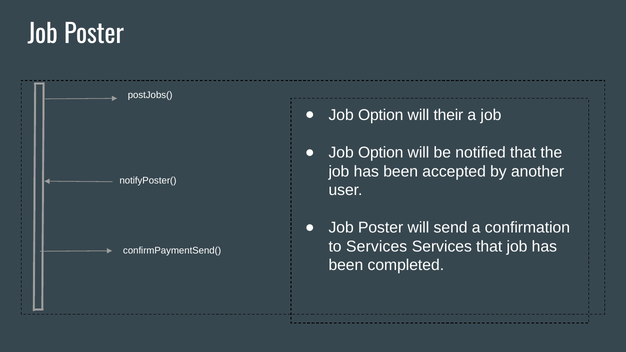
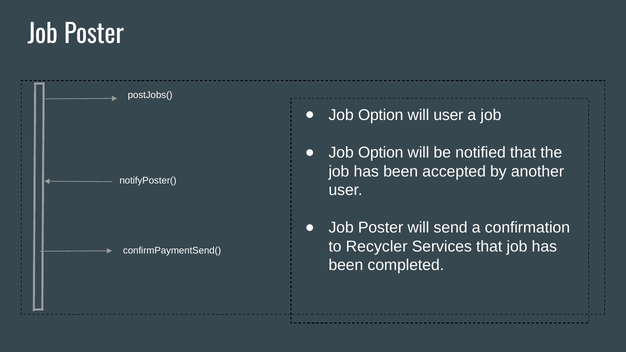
will their: their -> user
to Services: Services -> Recycler
